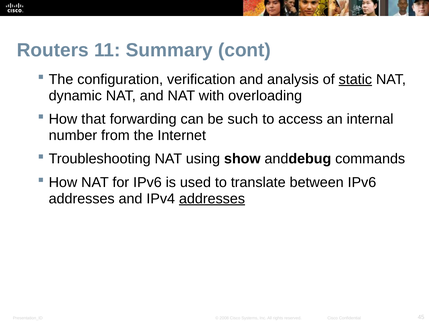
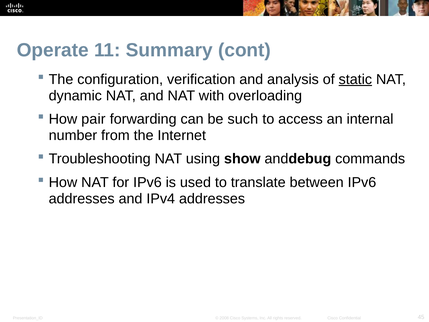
Routers: Routers -> Operate
that: that -> pair
addresses at (212, 199) underline: present -> none
